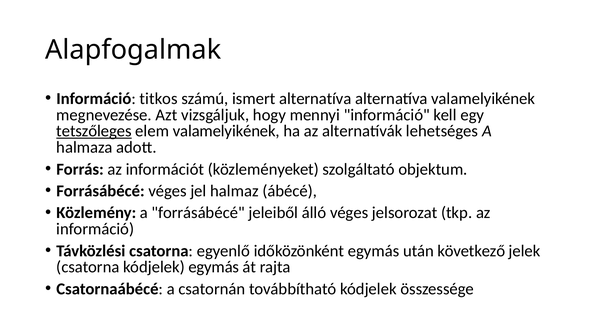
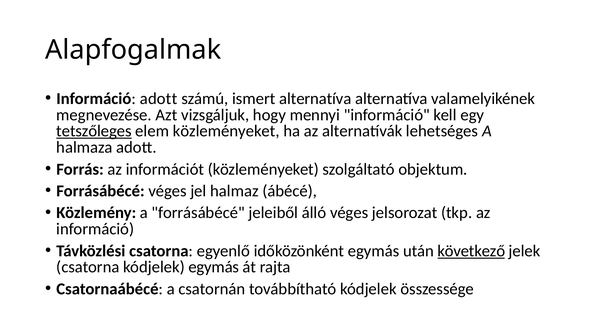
Információ titkos: titkos -> adott
elem valamelyikének: valamelyikének -> közleményeket
következő underline: none -> present
